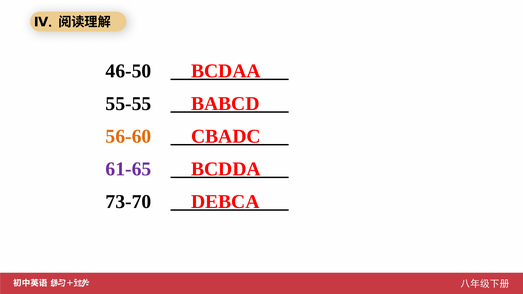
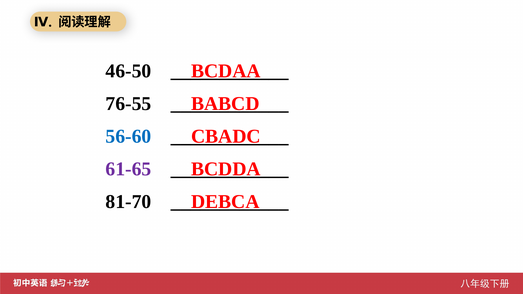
55-55: 55-55 -> 76-55
56-60 colour: orange -> blue
73-70: 73-70 -> 81-70
